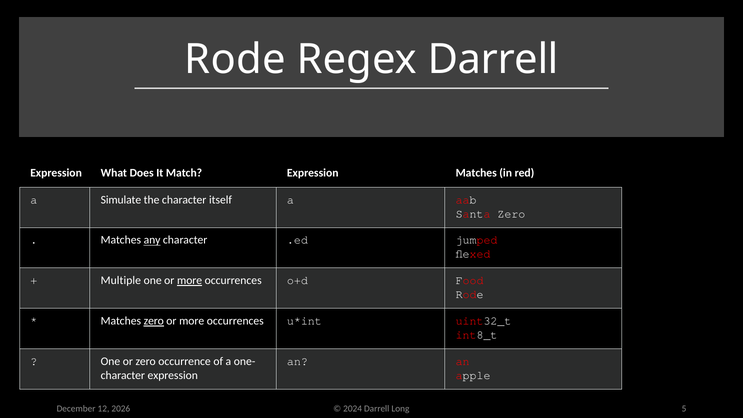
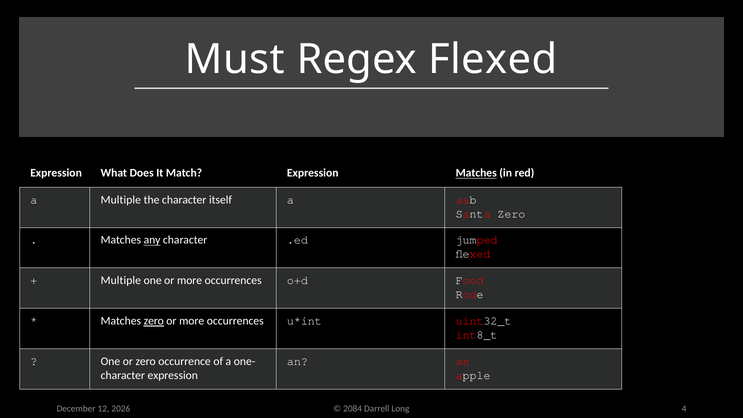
Rode at (235, 60): Rode -> Must
Regex Darrell: Darrell -> Flexed
Matches at (476, 173) underline: none -> present
a Simulate: Simulate -> Multiple
more at (190, 280) underline: present -> none
2024: 2024 -> 2084
5: 5 -> 4
